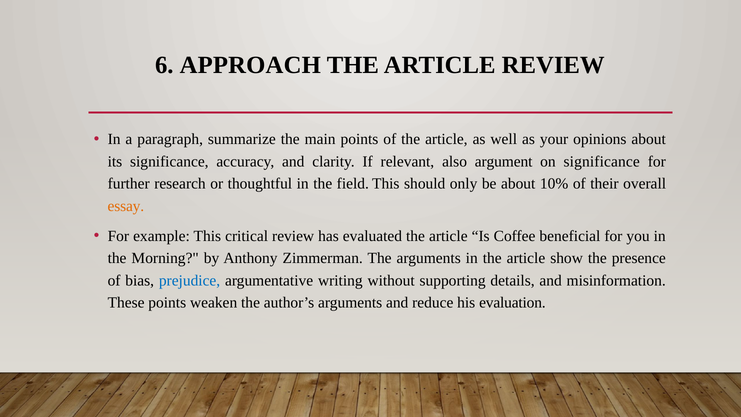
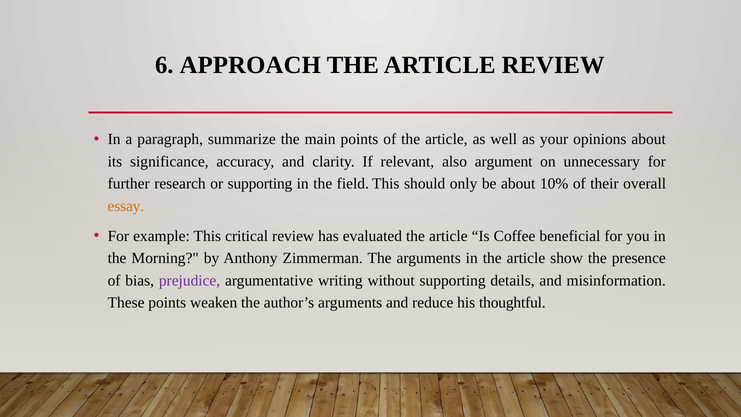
on significance: significance -> unnecessary
or thoughtful: thoughtful -> supporting
prejudice colour: blue -> purple
evaluation: evaluation -> thoughtful
